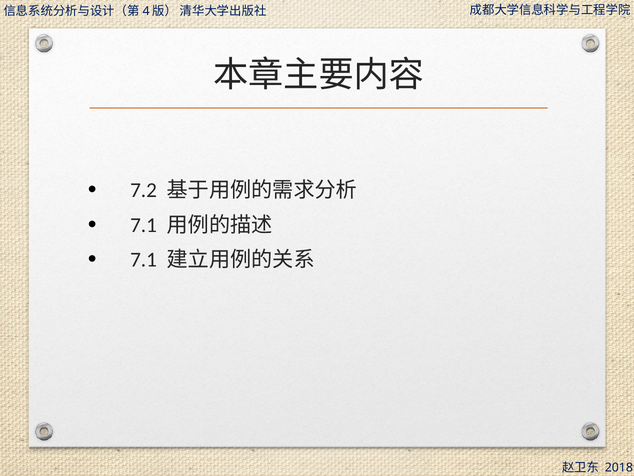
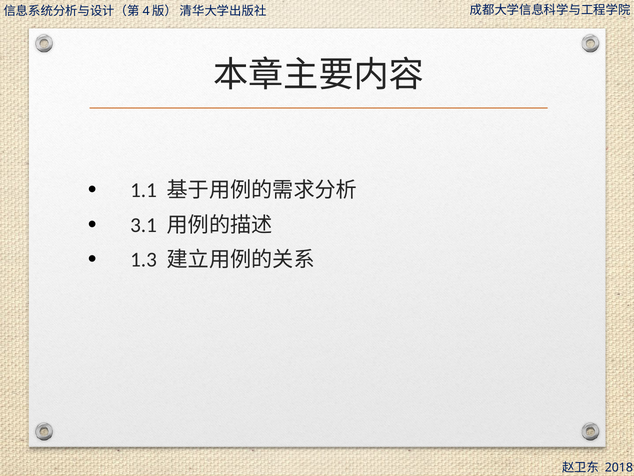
7.2: 7.2 -> 1.1
7.1 at (144, 225): 7.1 -> 3.1
7.1 at (144, 260): 7.1 -> 1.3
